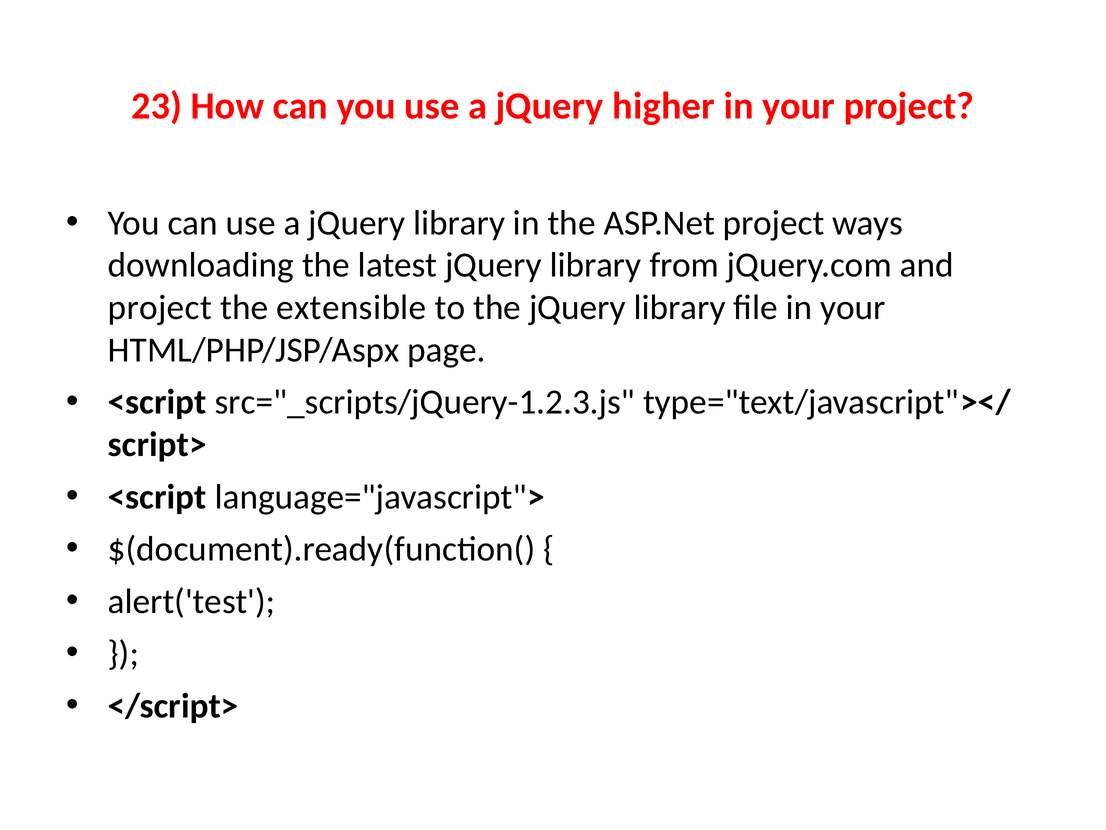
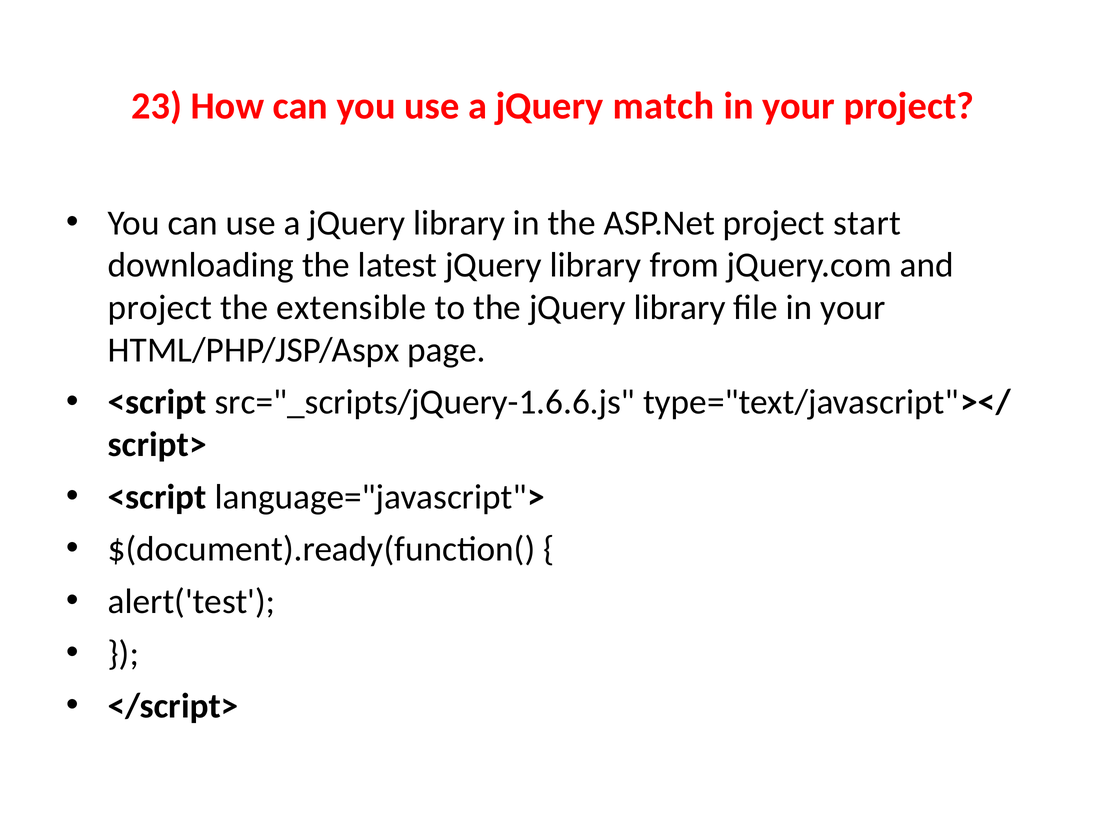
higher: higher -> match
ways: ways -> start
src="_scripts/jQuery-1.2.3.js: src="_scripts/jQuery-1.2.3.js -> src="_scripts/jQuery-1.6.6.js
